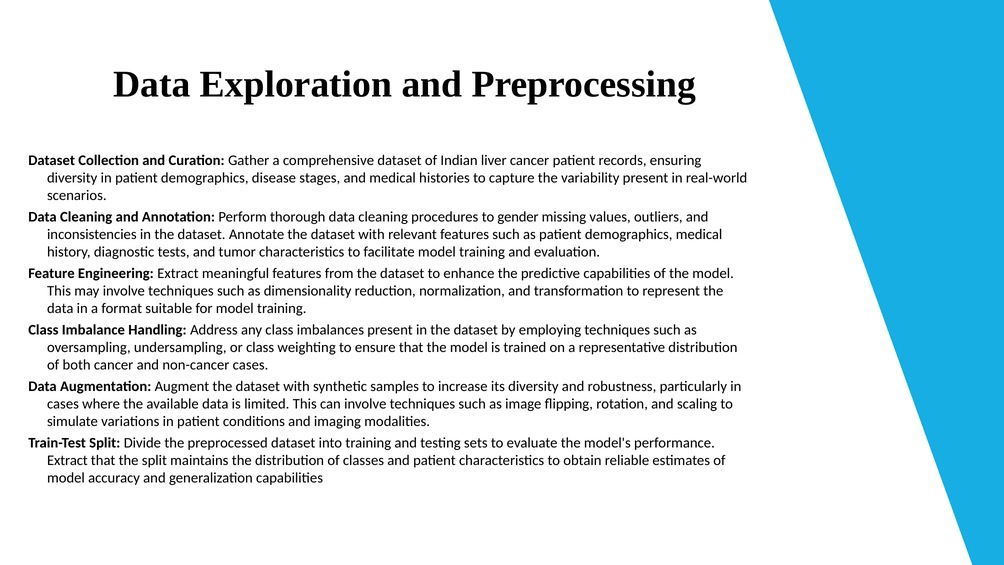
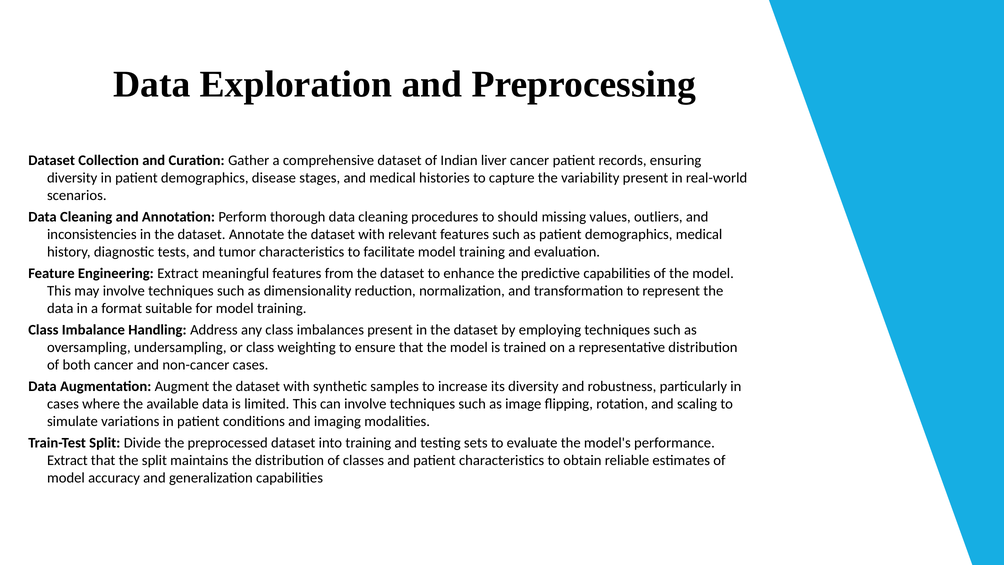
gender: gender -> should
